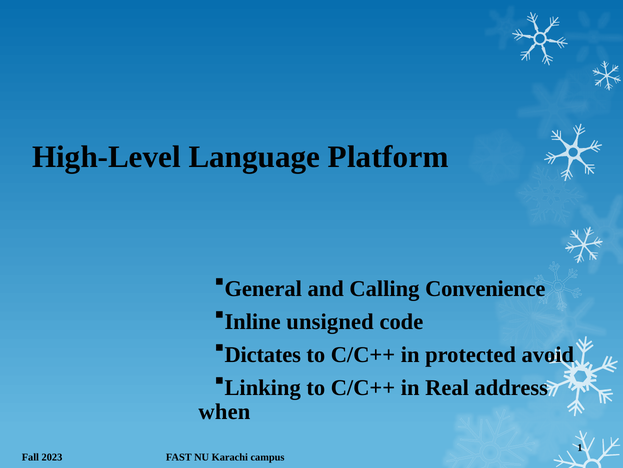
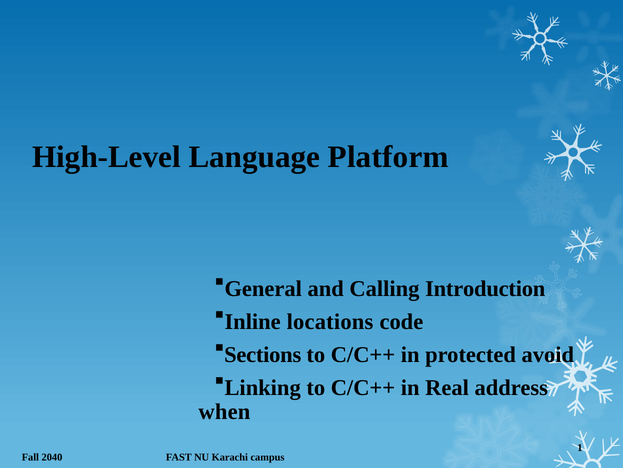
Convenience: Convenience -> Introduction
unsigned: unsigned -> locations
Dictates: Dictates -> Sections
2023: 2023 -> 2040
